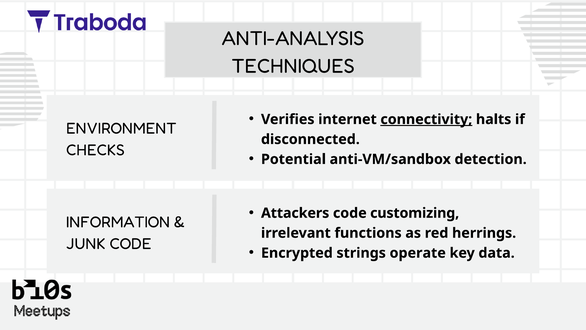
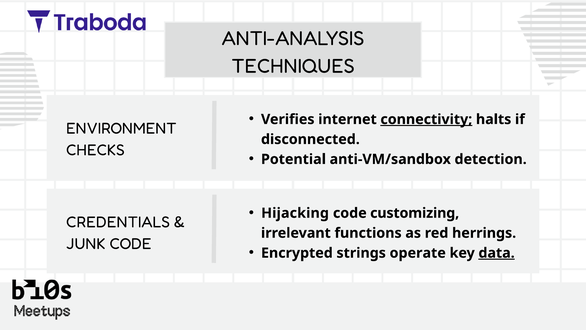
Attackers: Attackers -> Hijacking
INFORMATION: INFORMATION -> CREDENTIALS
data underline: none -> present
